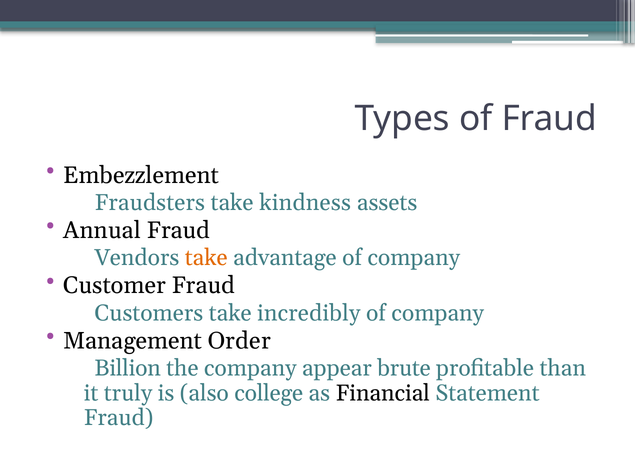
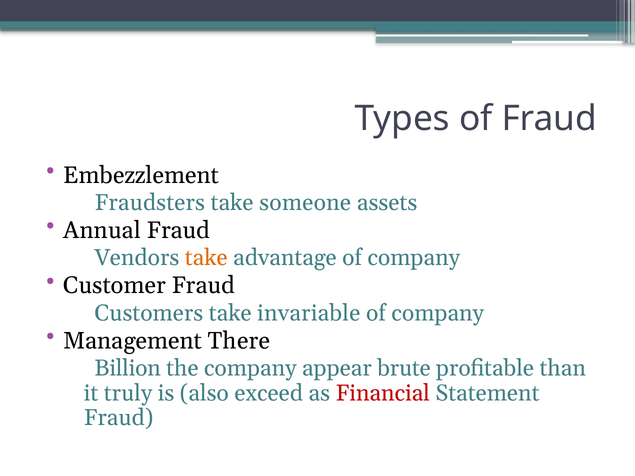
kindness: kindness -> someone
incredibly: incredibly -> invariable
Order: Order -> There
college: college -> exceed
Financial colour: black -> red
